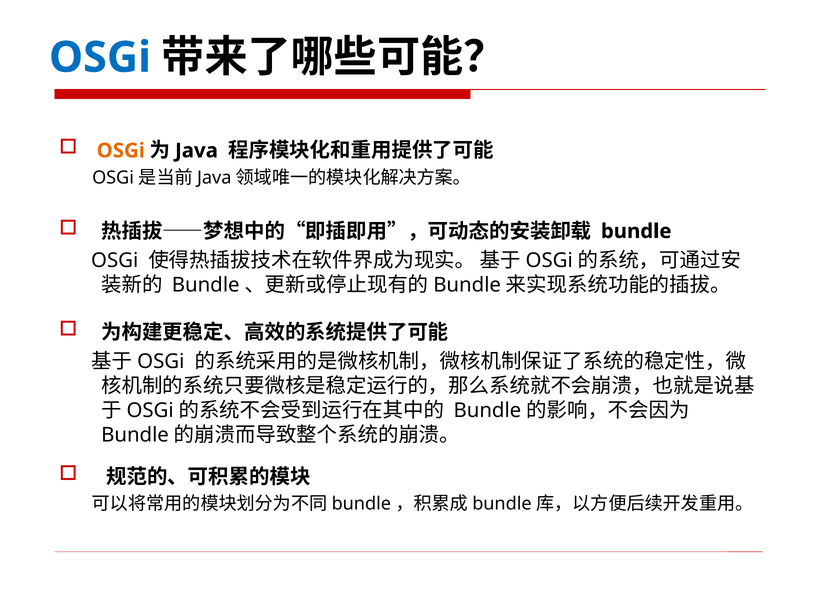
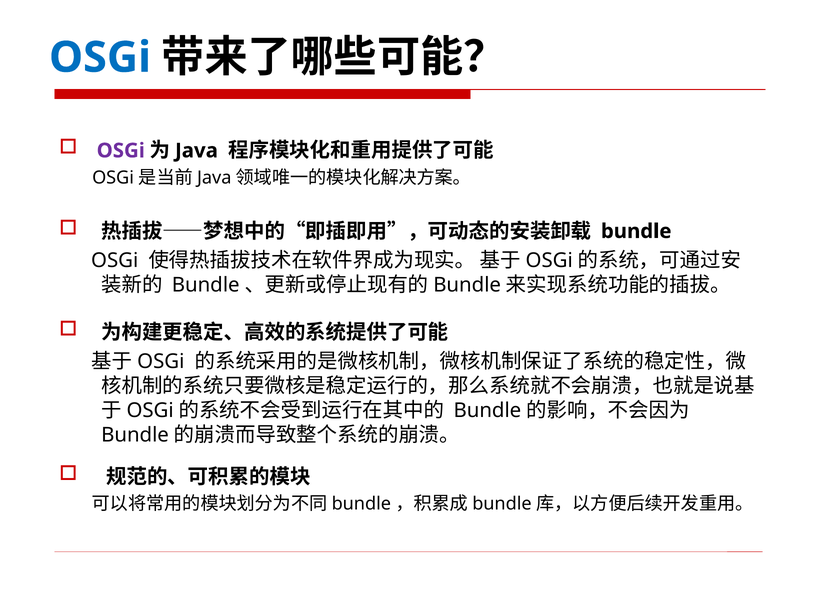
OSGi at (121, 151) colour: orange -> purple
